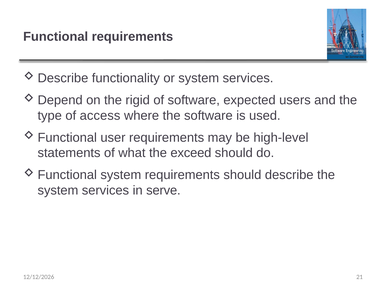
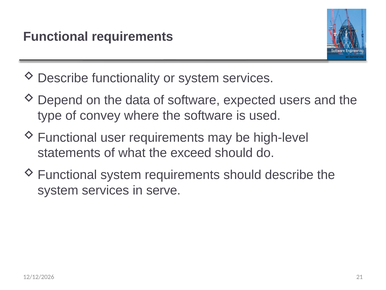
rigid: rigid -> data
access: access -> convey
